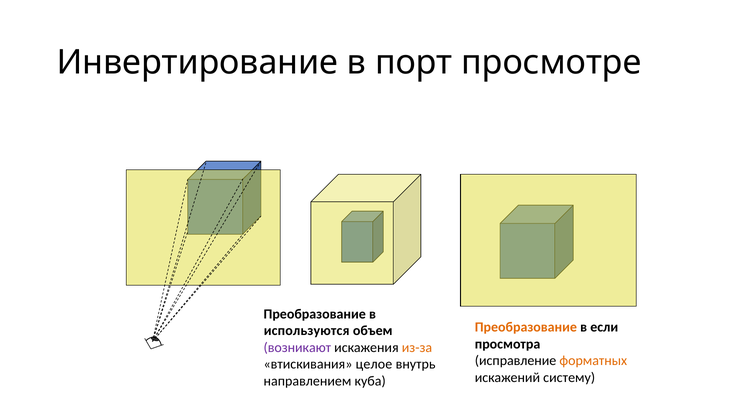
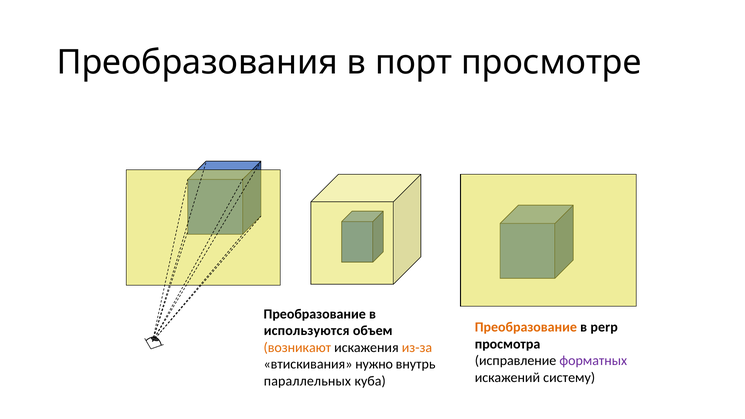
Инвертирование: Инвертирование -> Преобразования
если: если -> perp
возникают colour: purple -> orange
форматных colour: orange -> purple
целое: целое -> нужно
направлением: направлением -> параллельных
